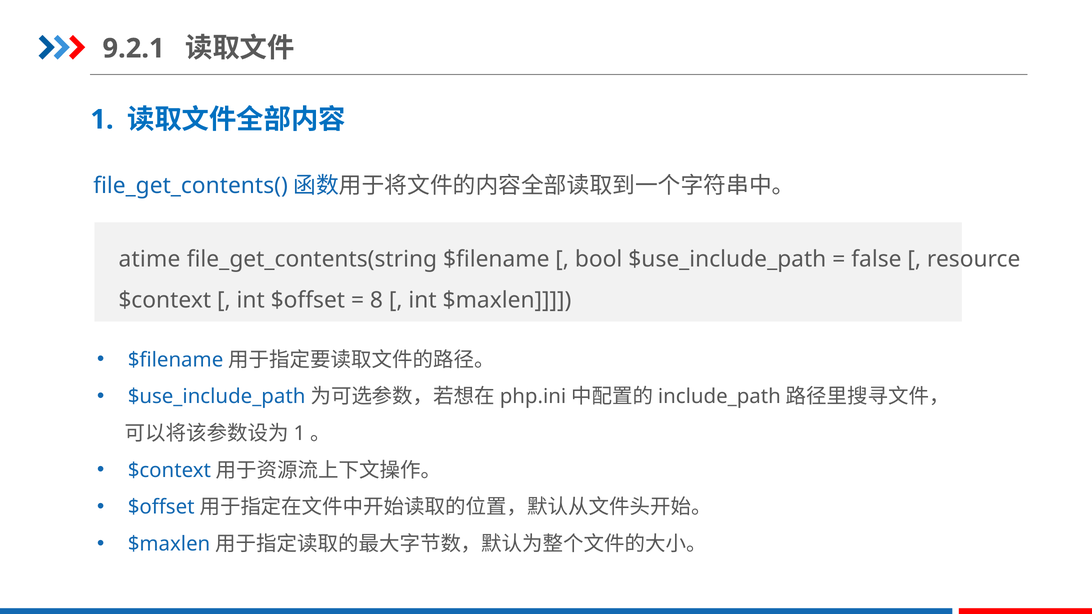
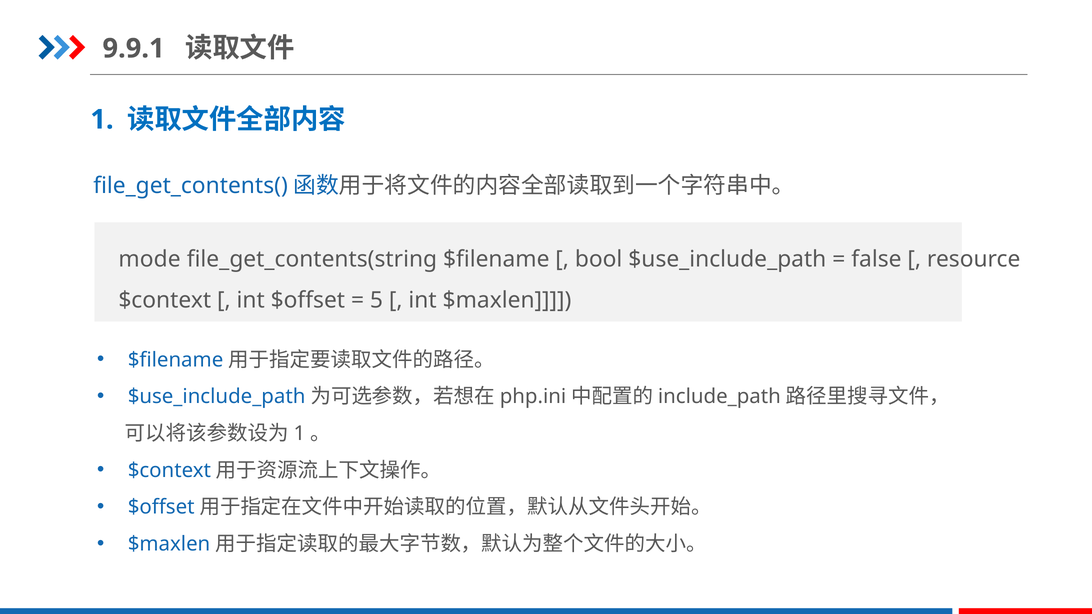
9.2.1: 9.2.1 -> 9.9.1
atime: atime -> mode
8: 8 -> 5
